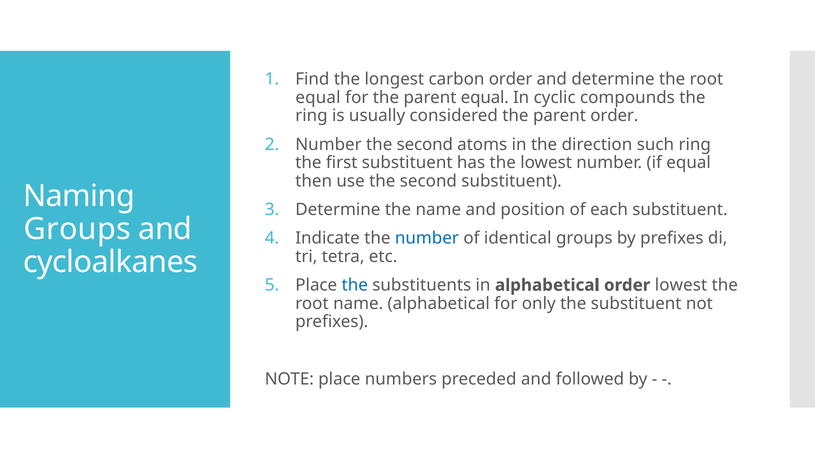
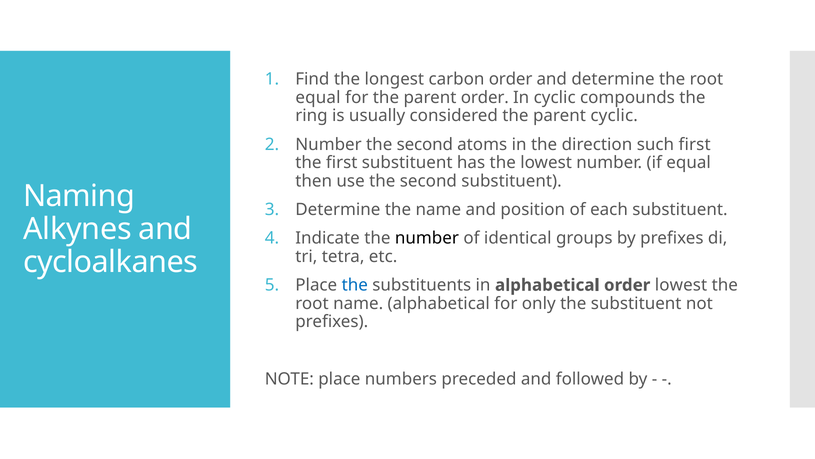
parent equal: equal -> order
parent order: order -> cyclic
such ring: ring -> first
Groups at (77, 229): Groups -> Alkynes
number at (427, 238) colour: blue -> black
